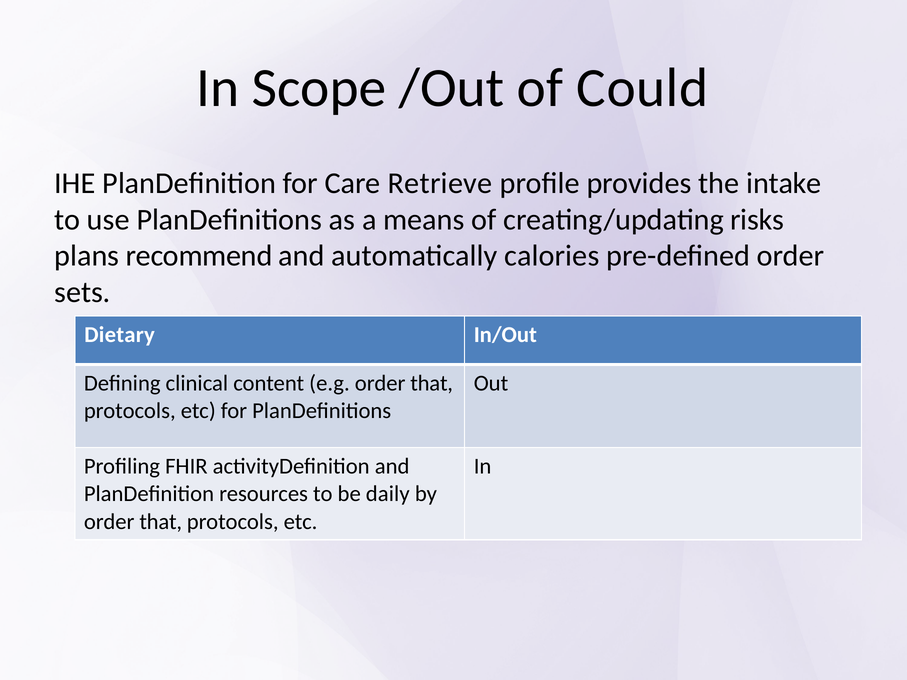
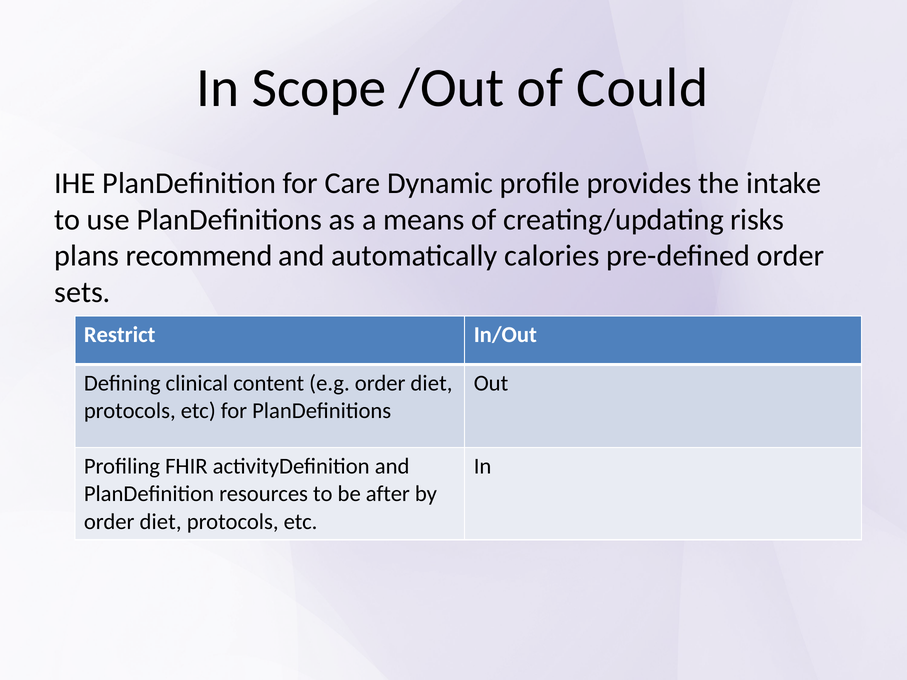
Retrieve: Retrieve -> Dynamic
Dietary: Dietary -> Restrict
e.g order that: that -> diet
daily: daily -> after
that at (161, 522): that -> diet
